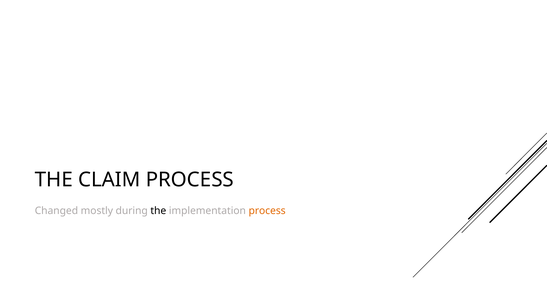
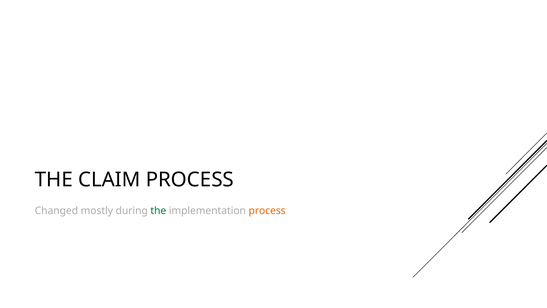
the at (158, 211) colour: black -> green
